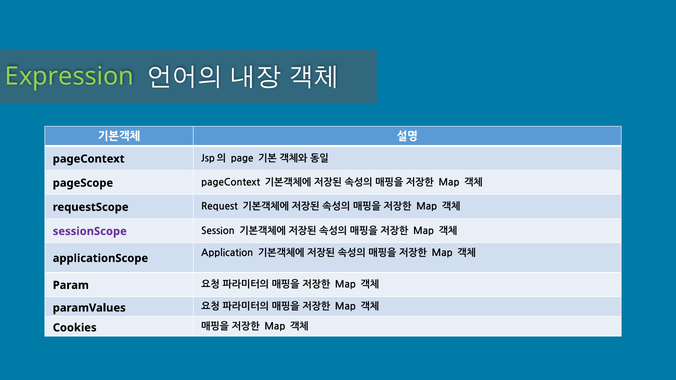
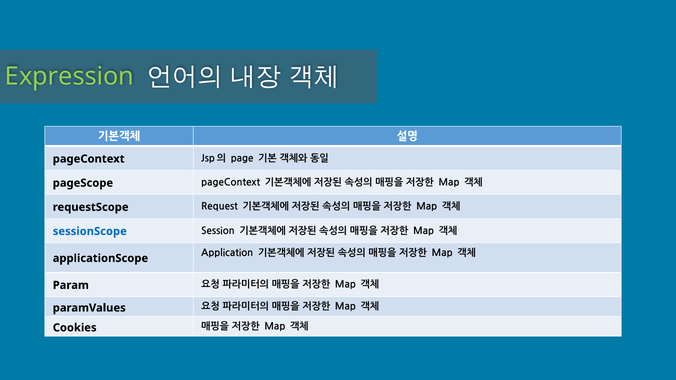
sessionScope colour: purple -> blue
